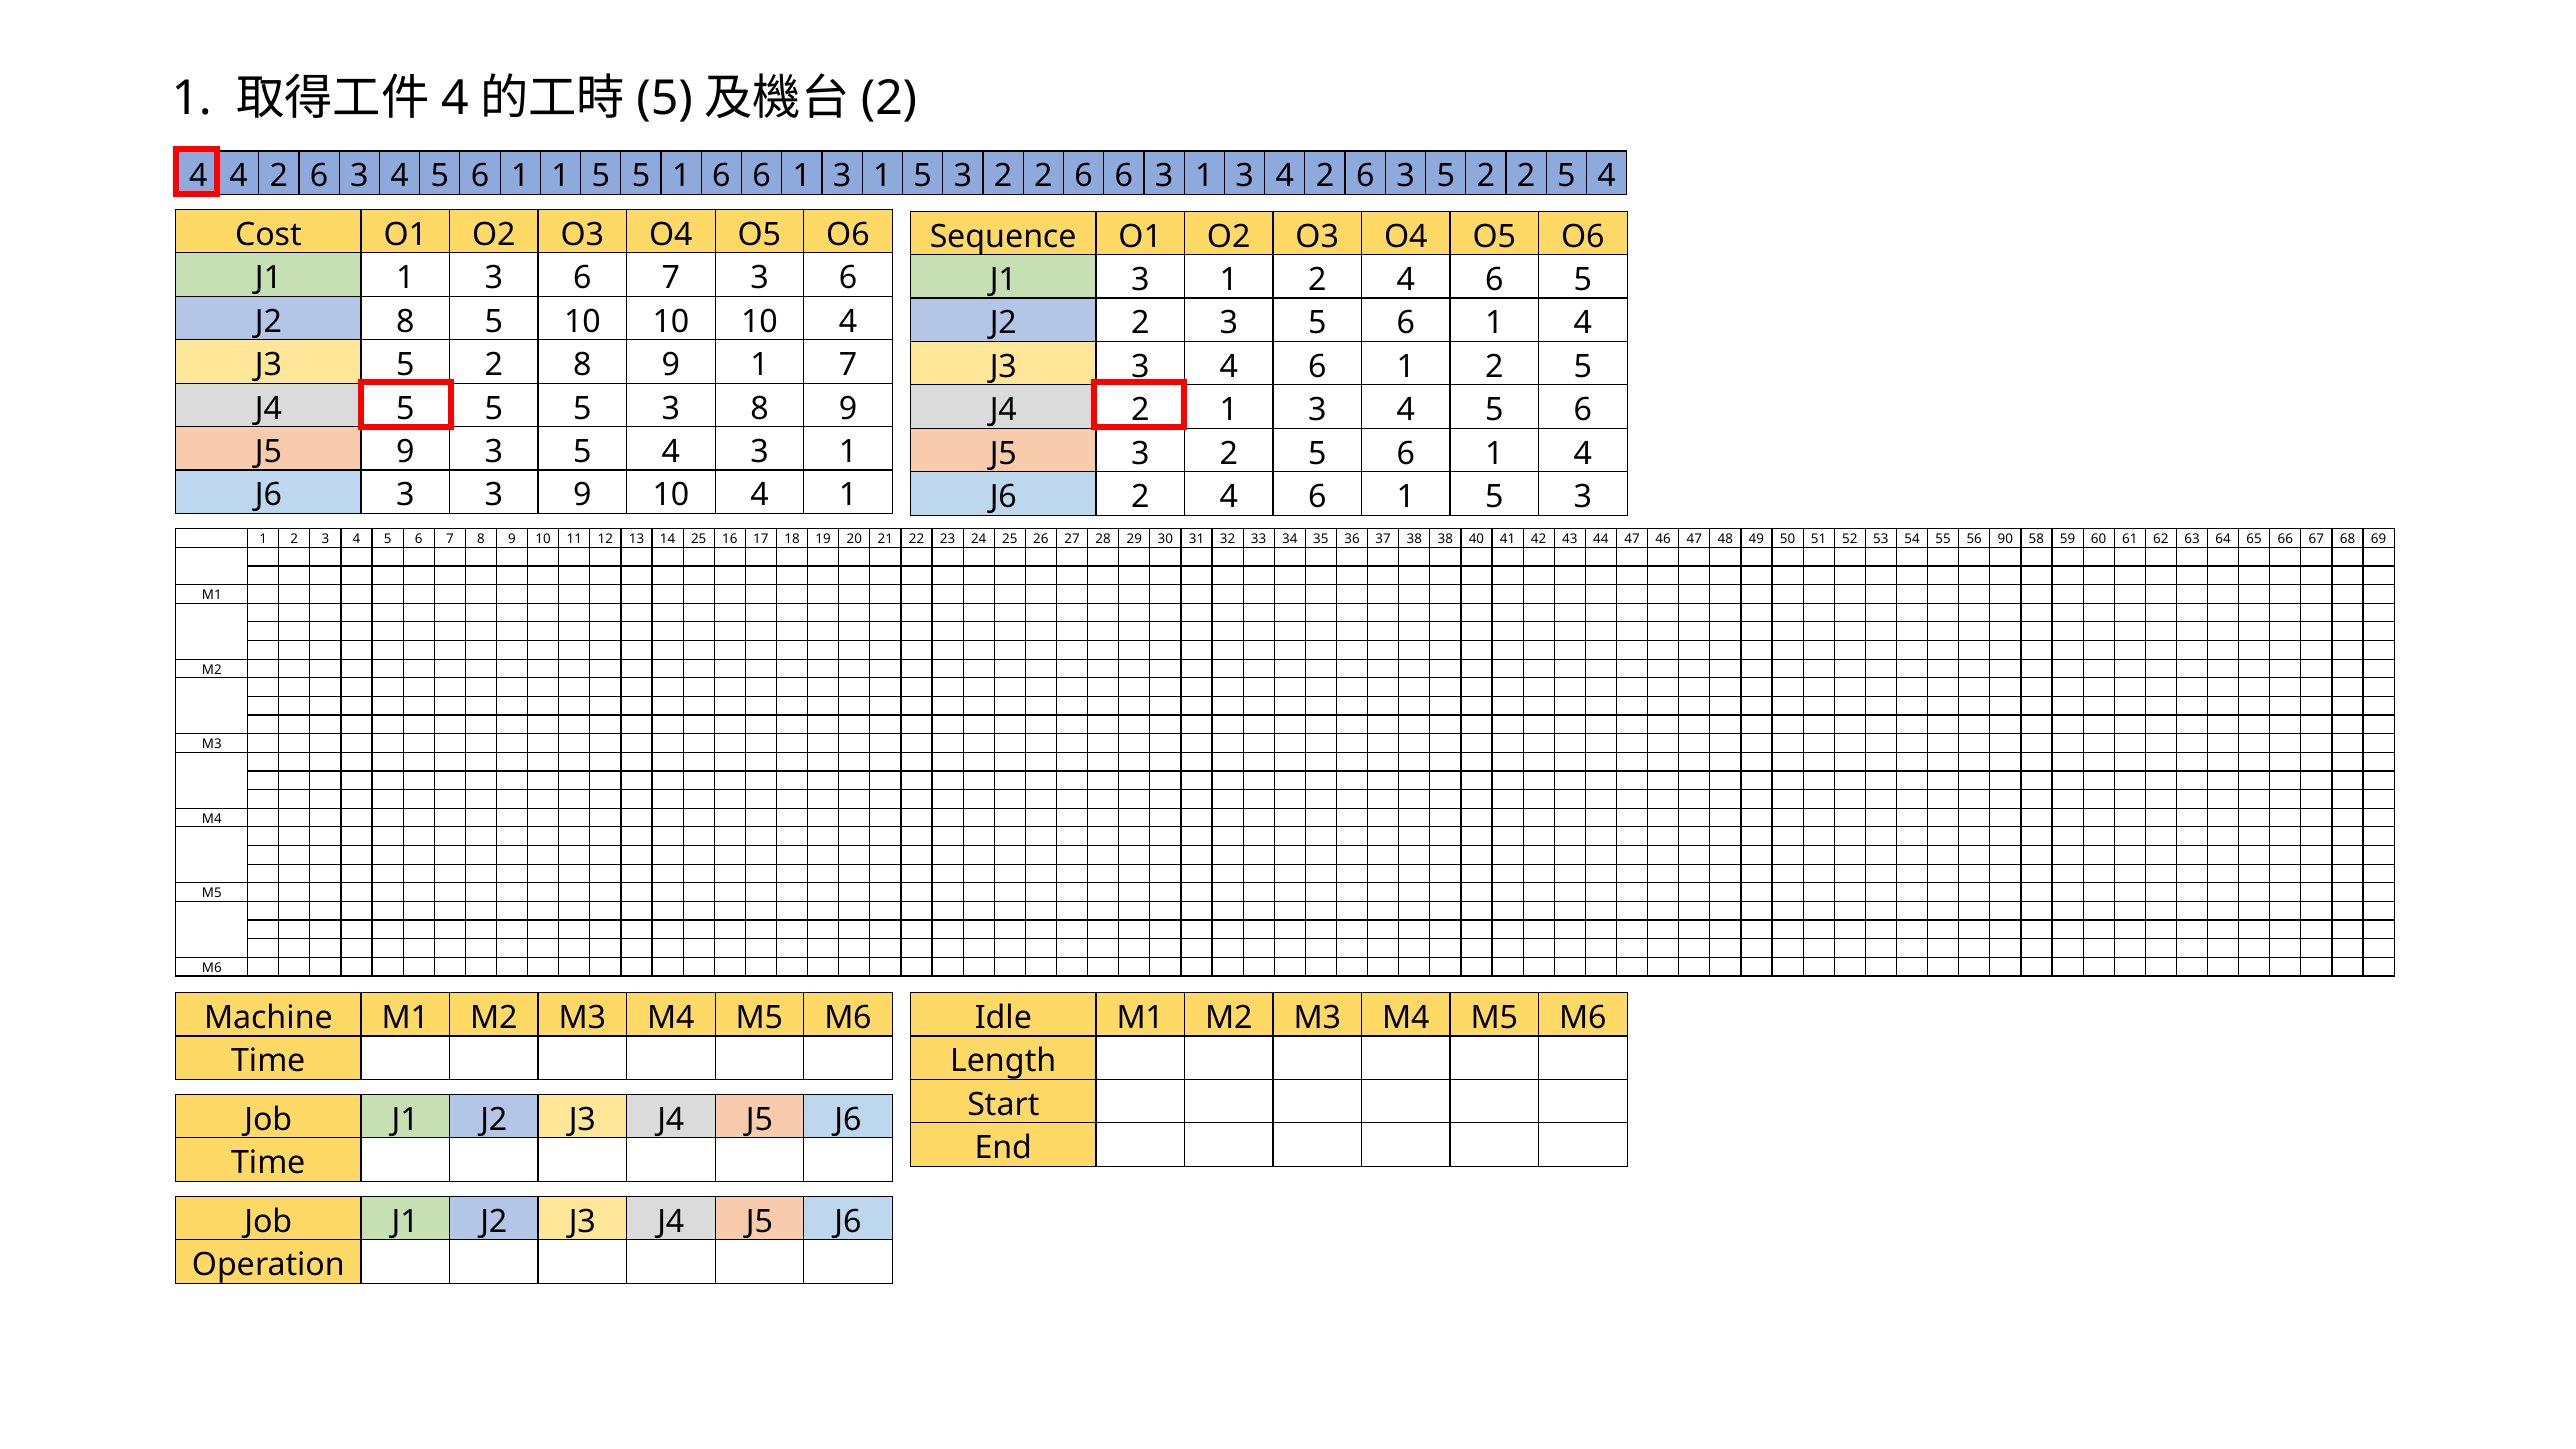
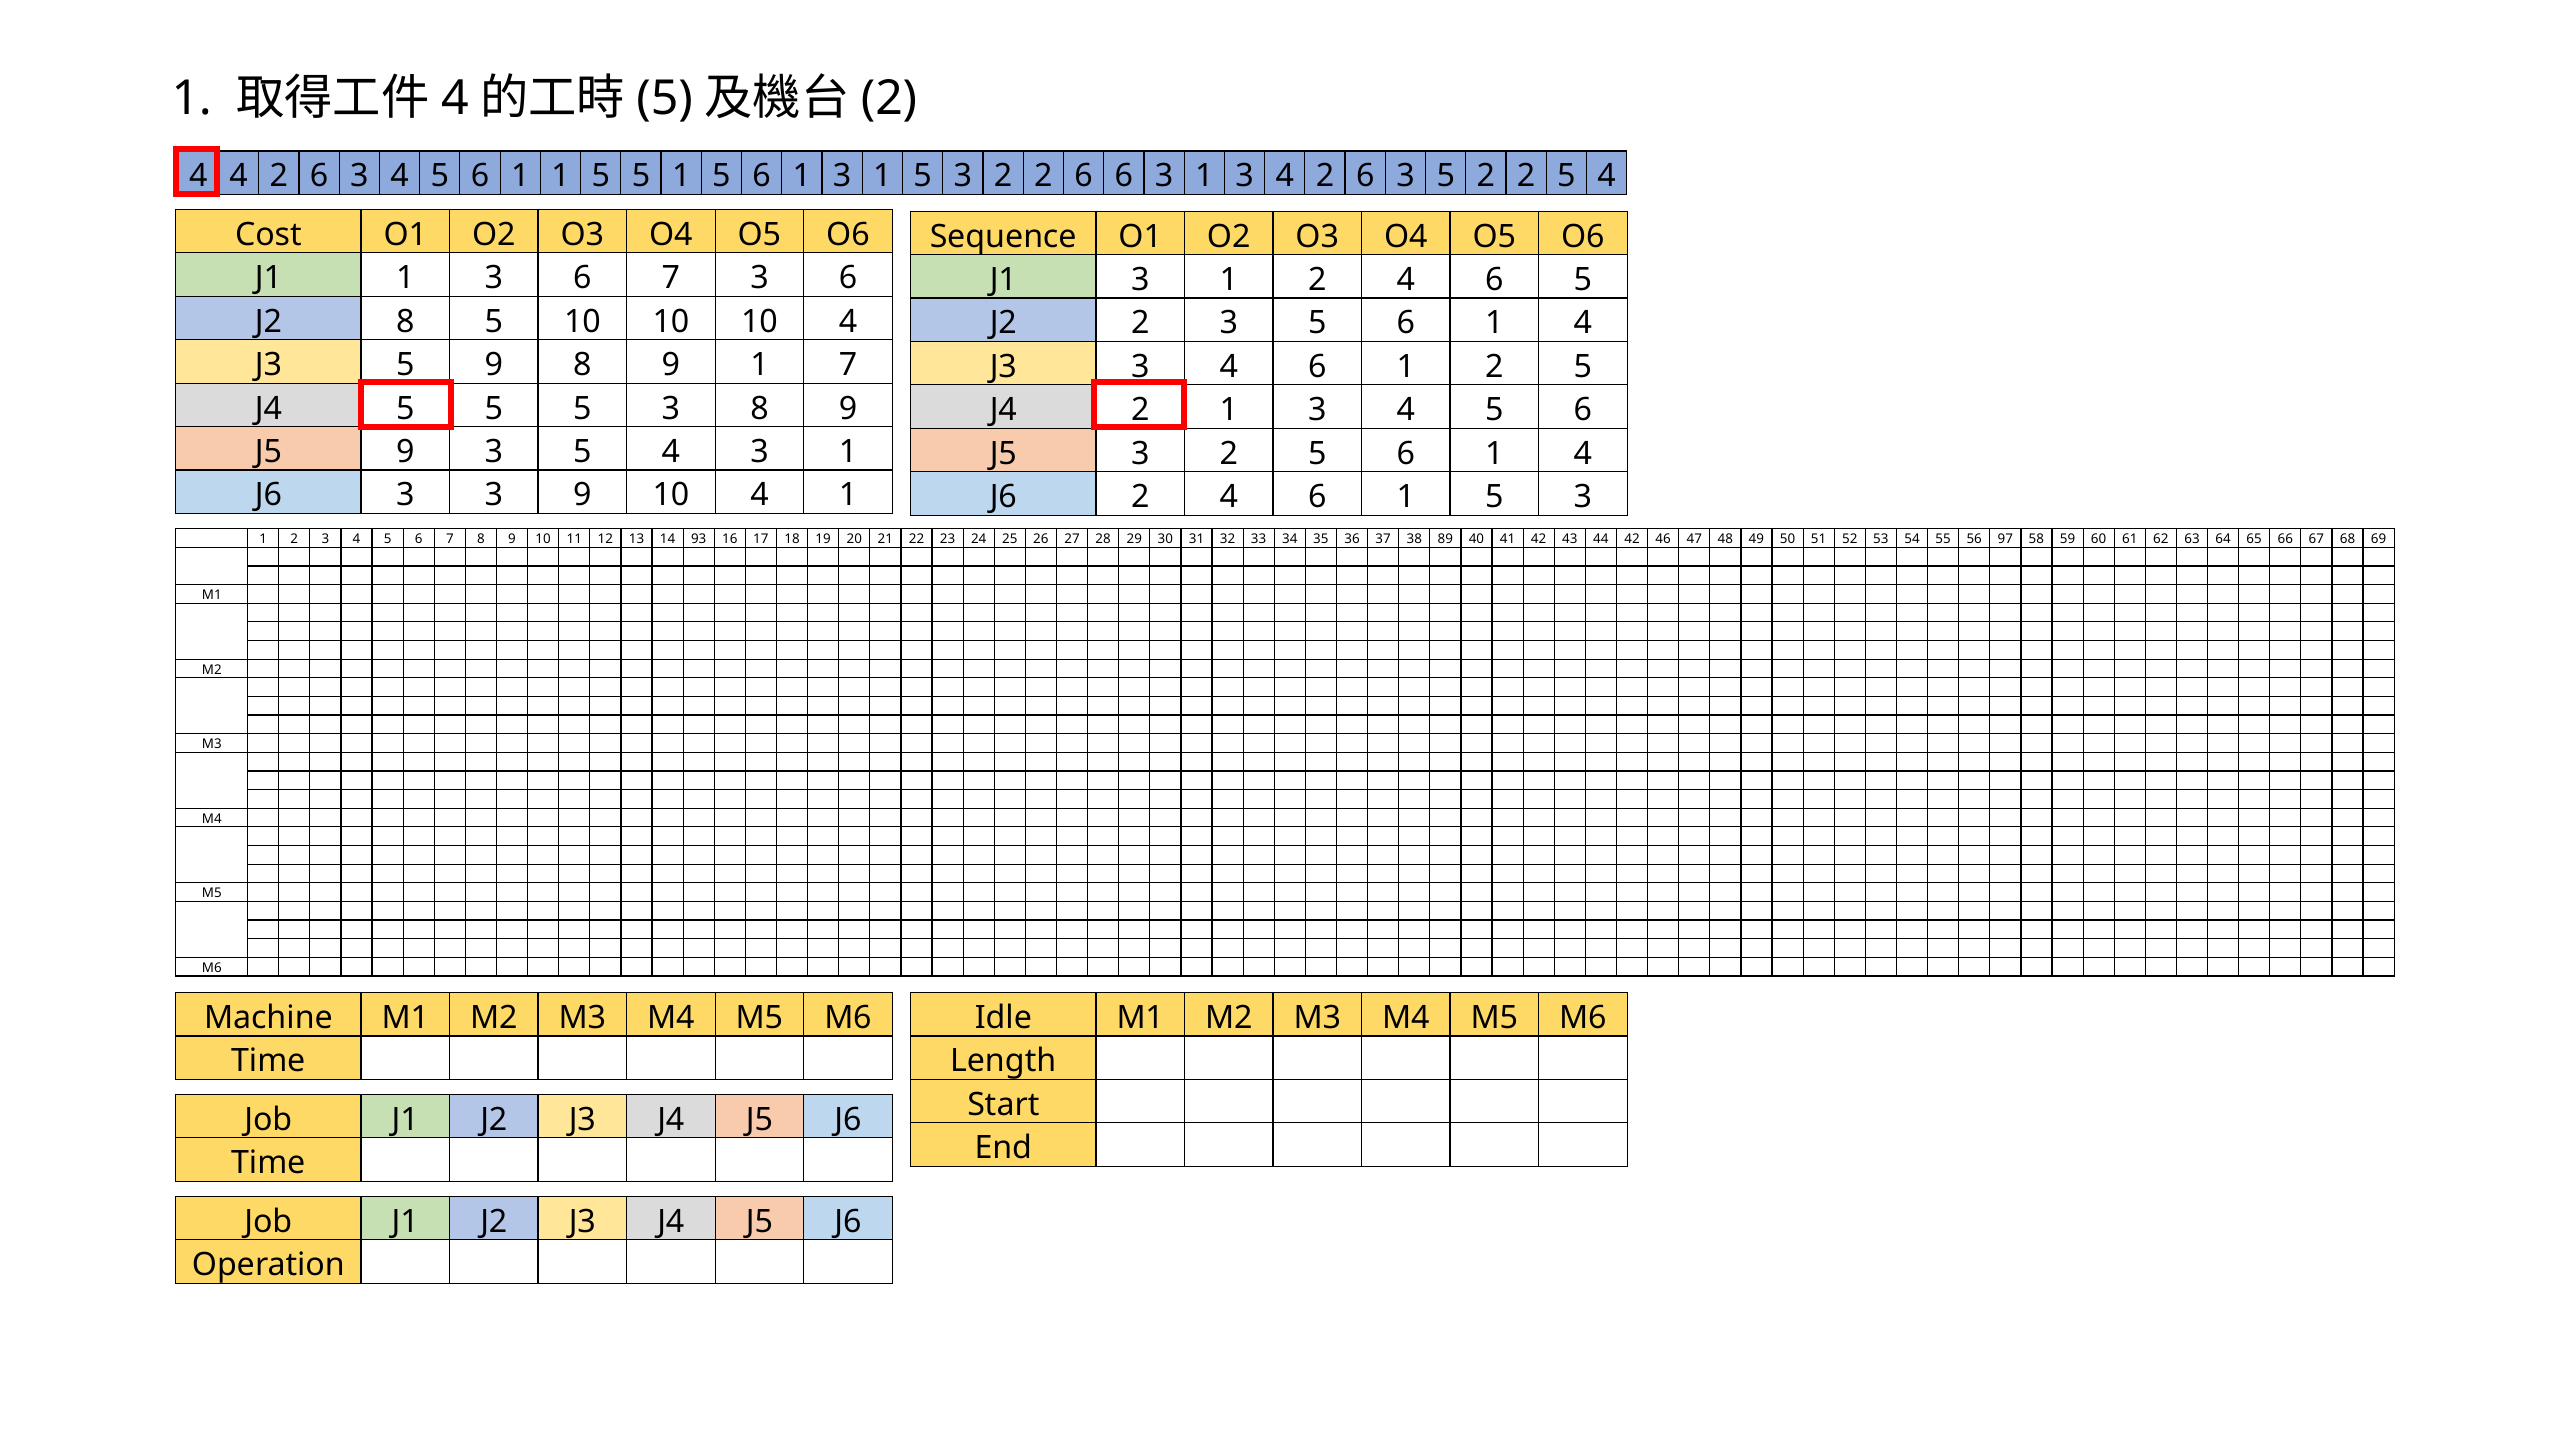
5 1 6: 6 -> 5
2 at (494, 365): 2 -> 9
14 25: 25 -> 93
38 38: 38 -> 89
44 47: 47 -> 42
90: 90 -> 97
